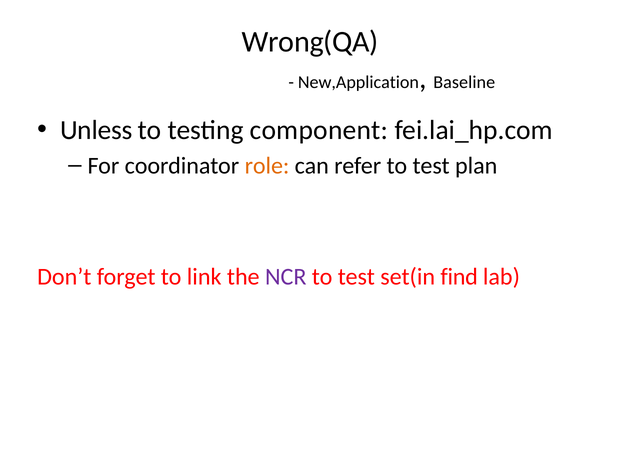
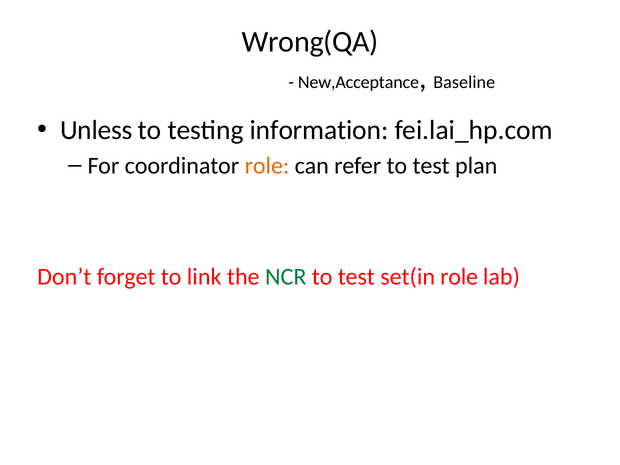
New,Application: New,Application -> New,Acceptance
component: component -> information
NCR colour: purple -> green
set(in find: find -> role
